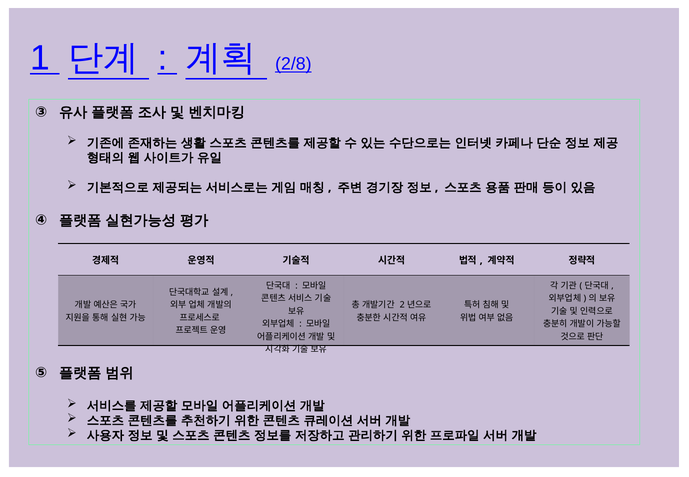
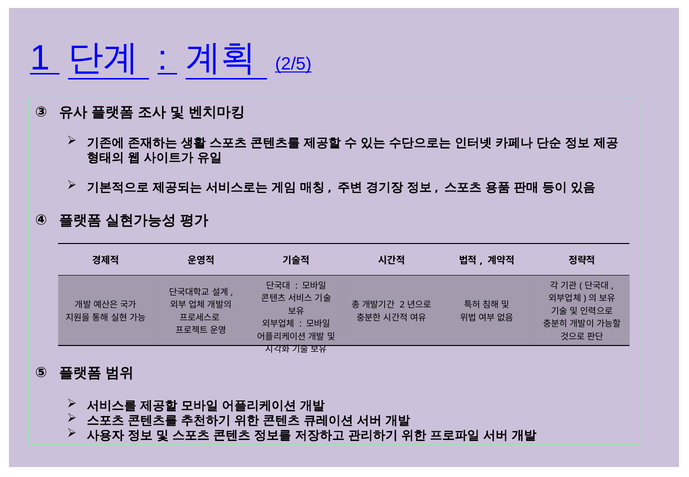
2/8: 2/8 -> 2/5
